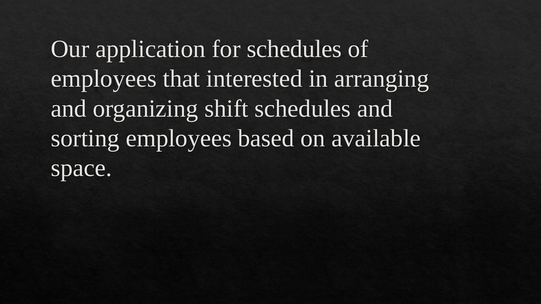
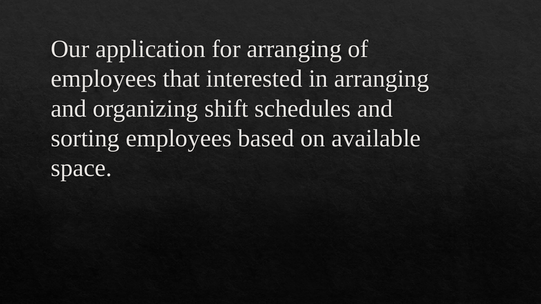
for schedules: schedules -> arranging
